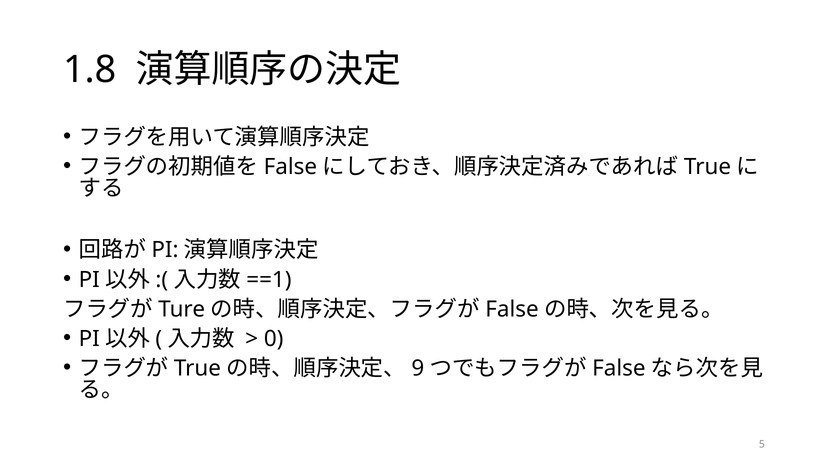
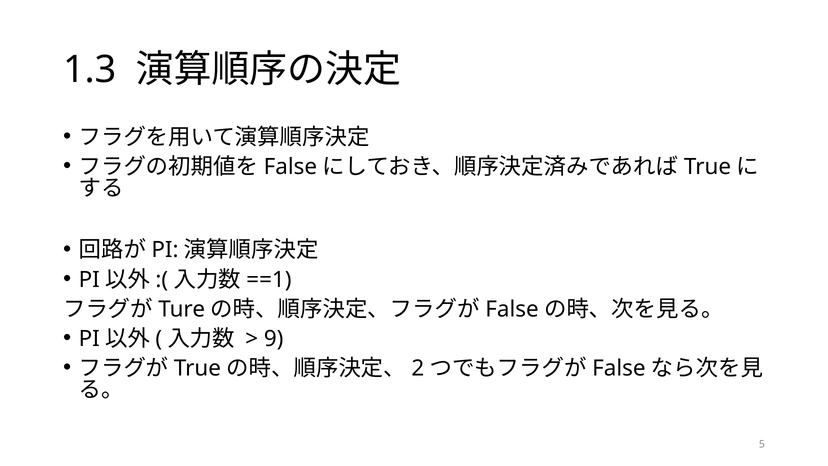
1.8: 1.8 -> 1.3
0: 0 -> 9
9: 9 -> 2
